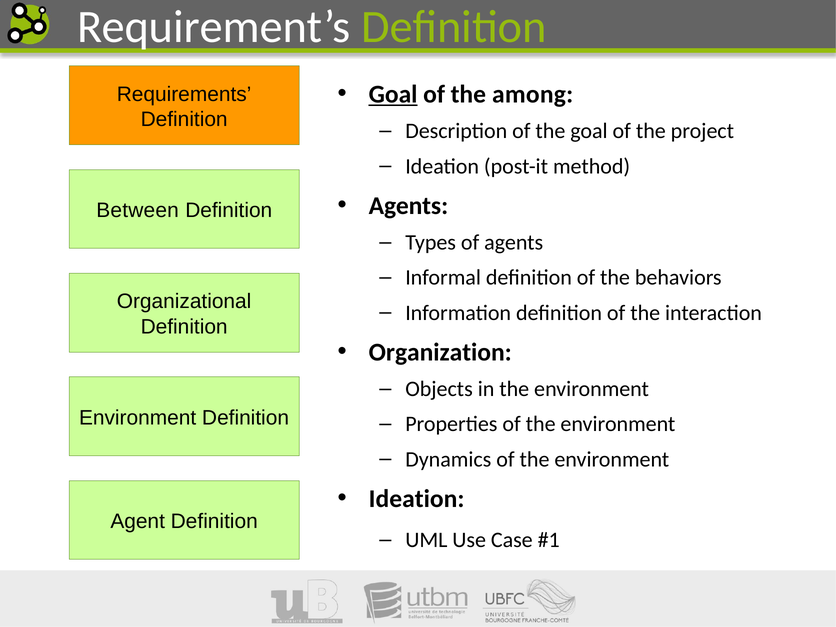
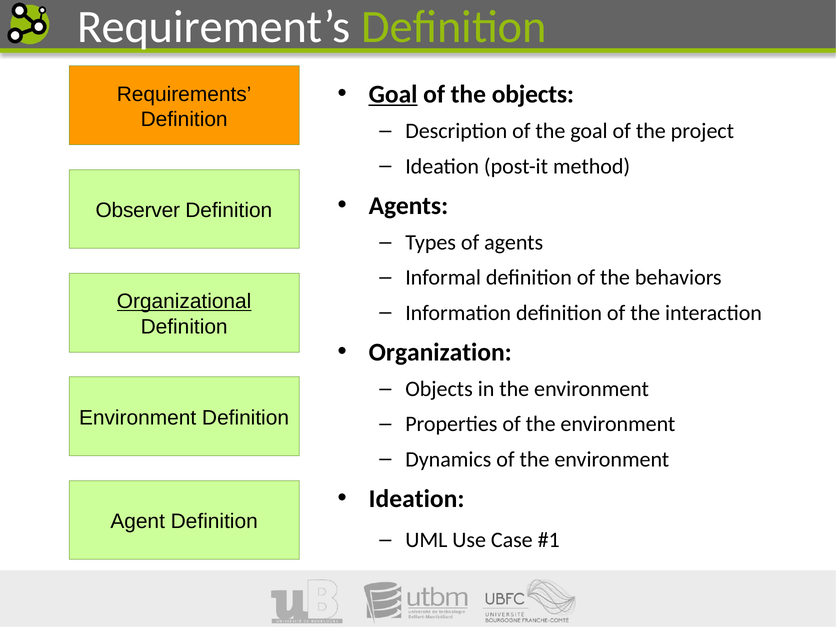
the among: among -> objects
Between: Between -> Observer
Organizational underline: none -> present
